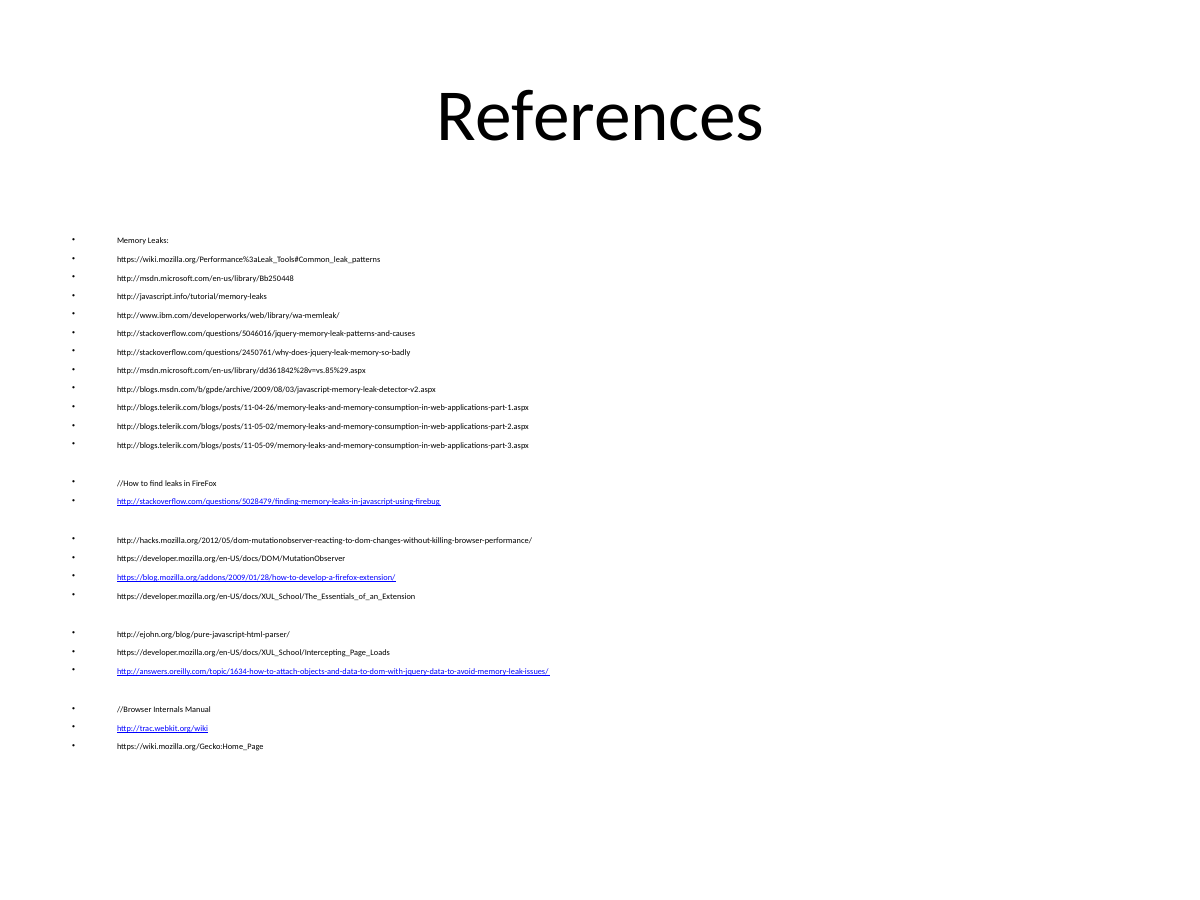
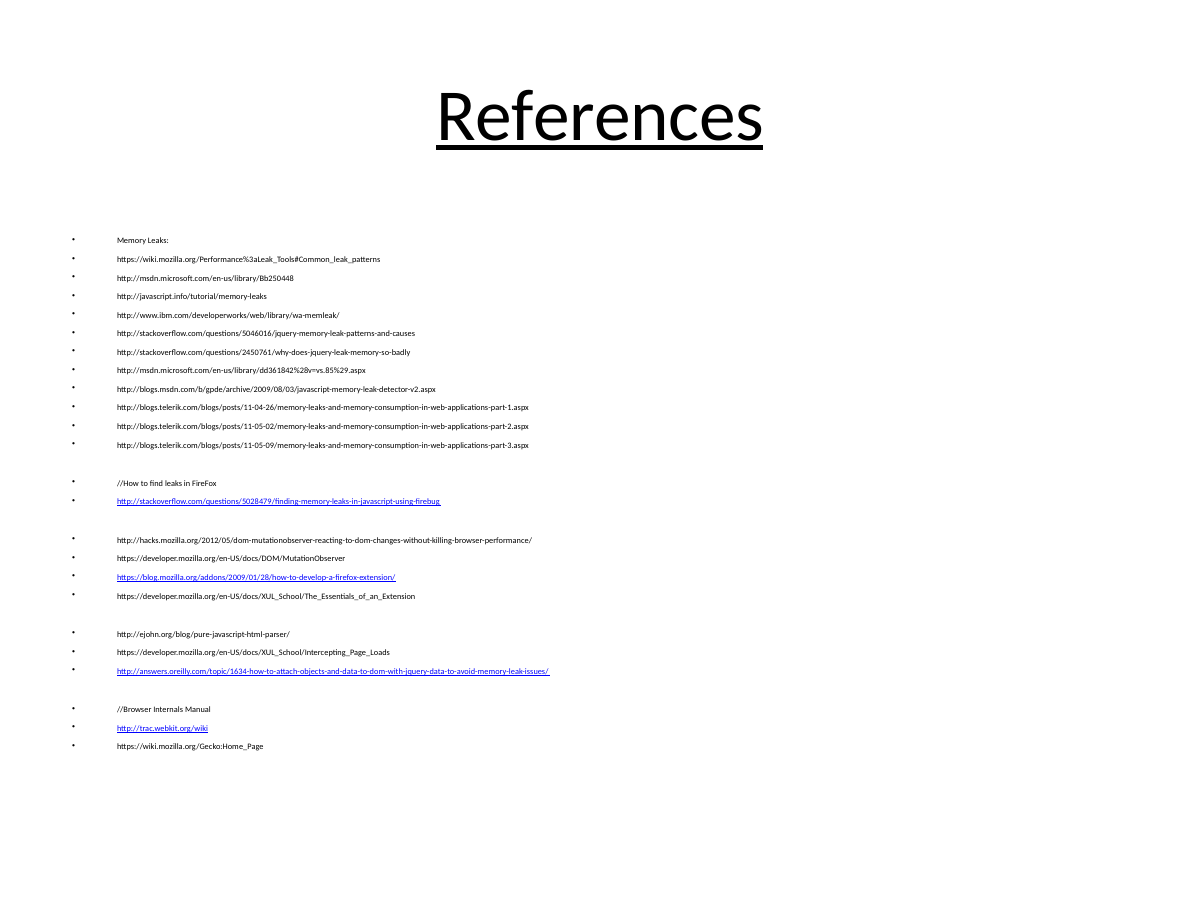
References underline: none -> present
